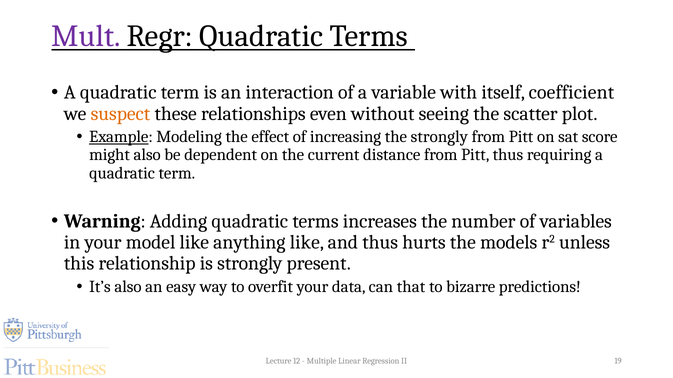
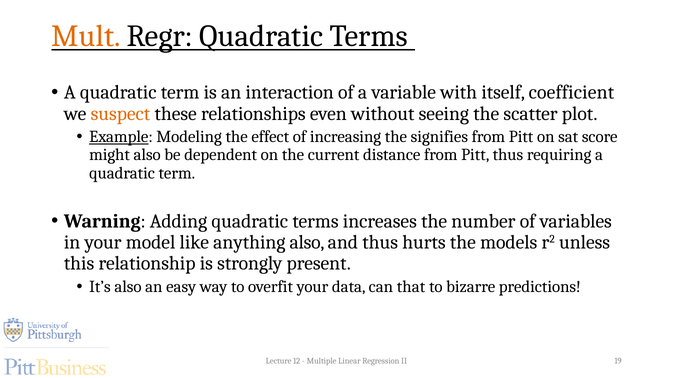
Mult colour: purple -> orange
the strongly: strongly -> signifies
anything like: like -> also
